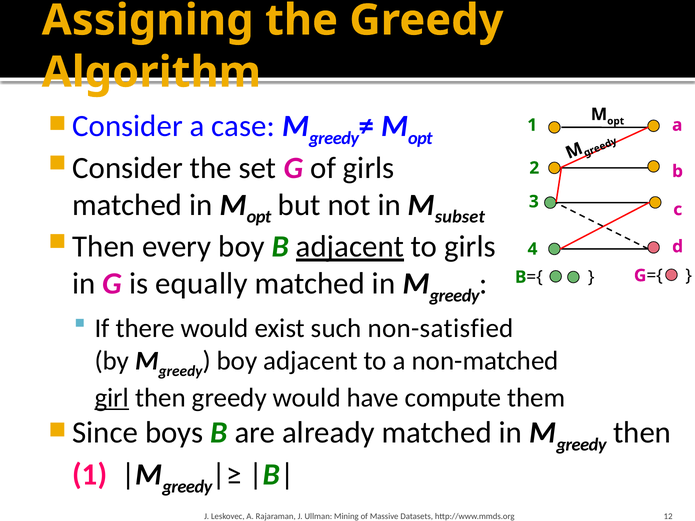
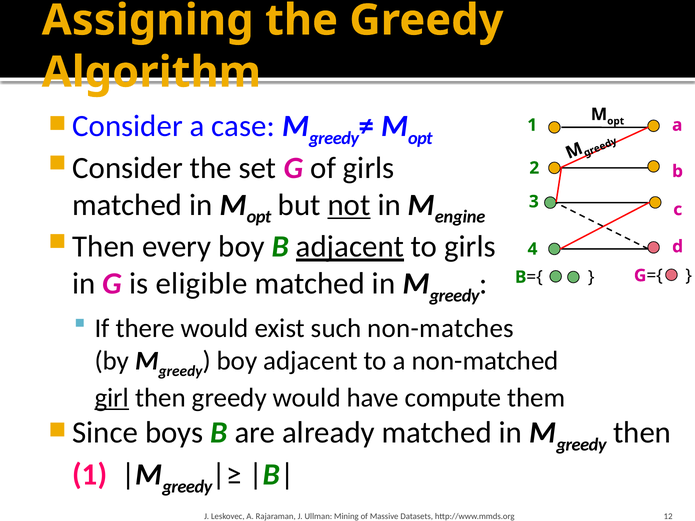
not underline: none -> present
subset: subset -> engine
equally: equally -> eligible
non-satisfied: non-satisfied -> non-matches
